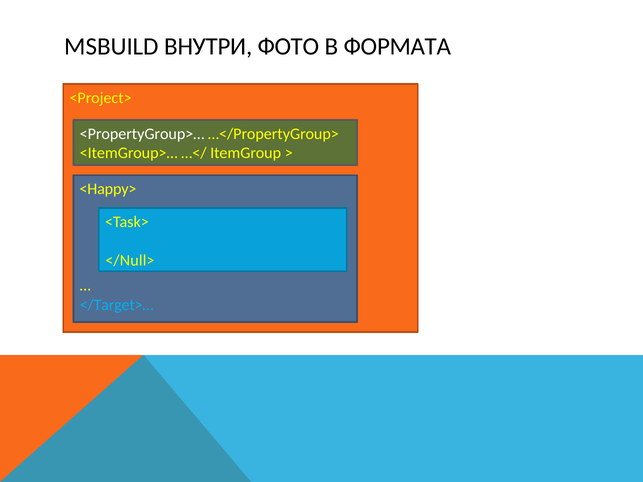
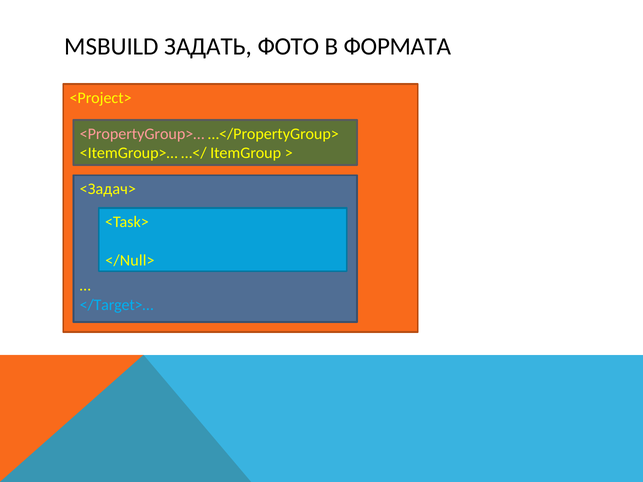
ВНУТРИ: ВНУТРИ -> ЗАДАТЬ
<PropertyGroup>… colour: white -> pink
<Happy>: <Happy> -> <Задач>
